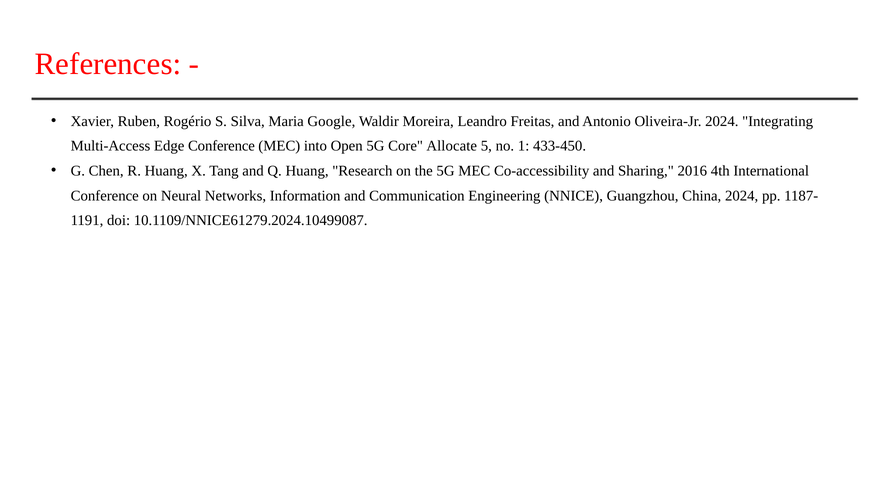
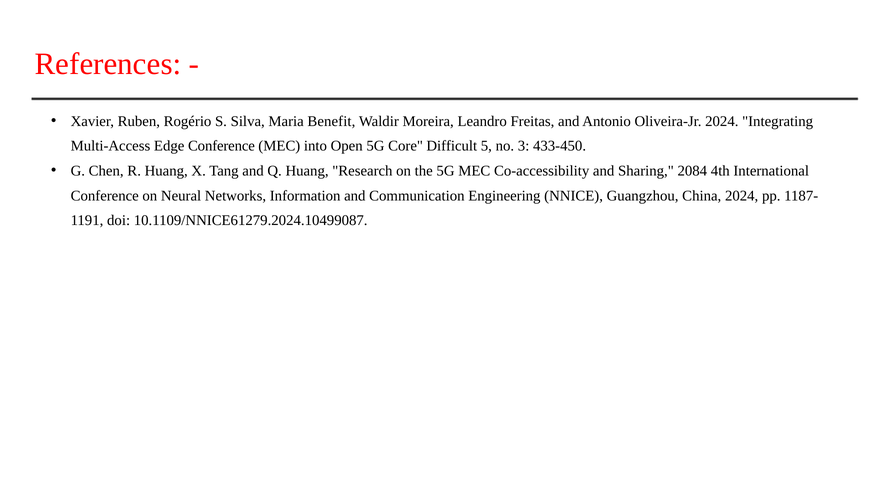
Google: Google -> Benefit
Allocate: Allocate -> Difficult
1: 1 -> 3
2016: 2016 -> 2084
